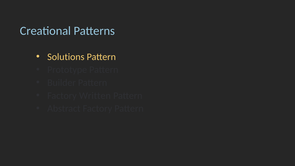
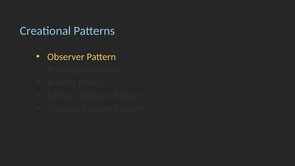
Solutions: Solutions -> Observer
